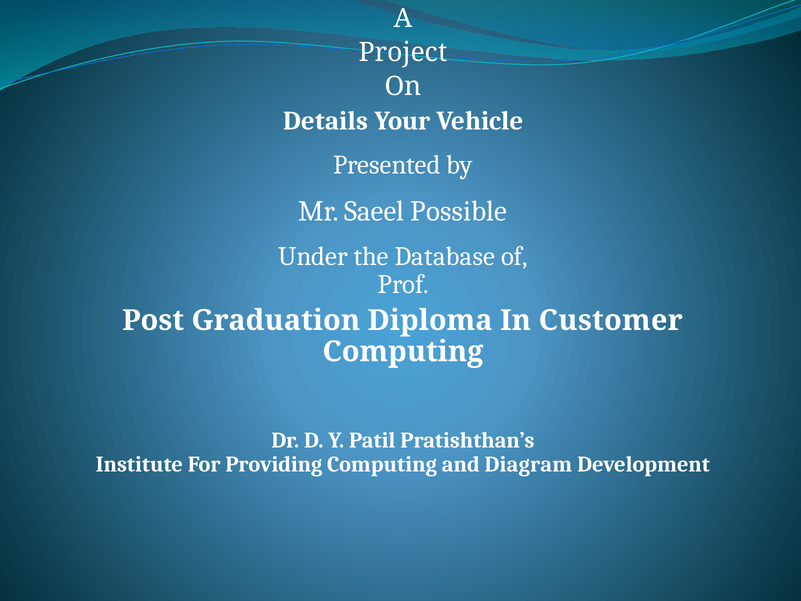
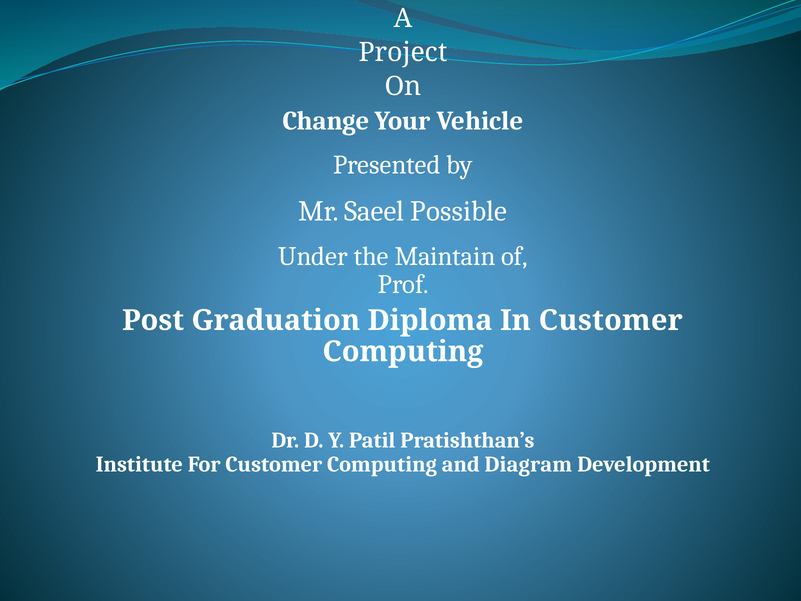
Details: Details -> Change
Database: Database -> Maintain
For Providing: Providing -> Customer
